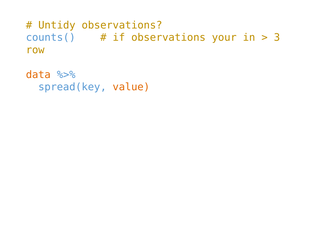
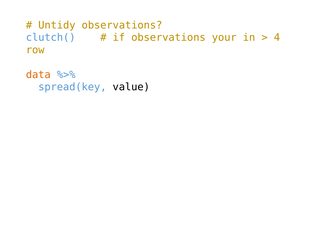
counts(: counts( -> clutch(
3: 3 -> 4
value colour: orange -> black
